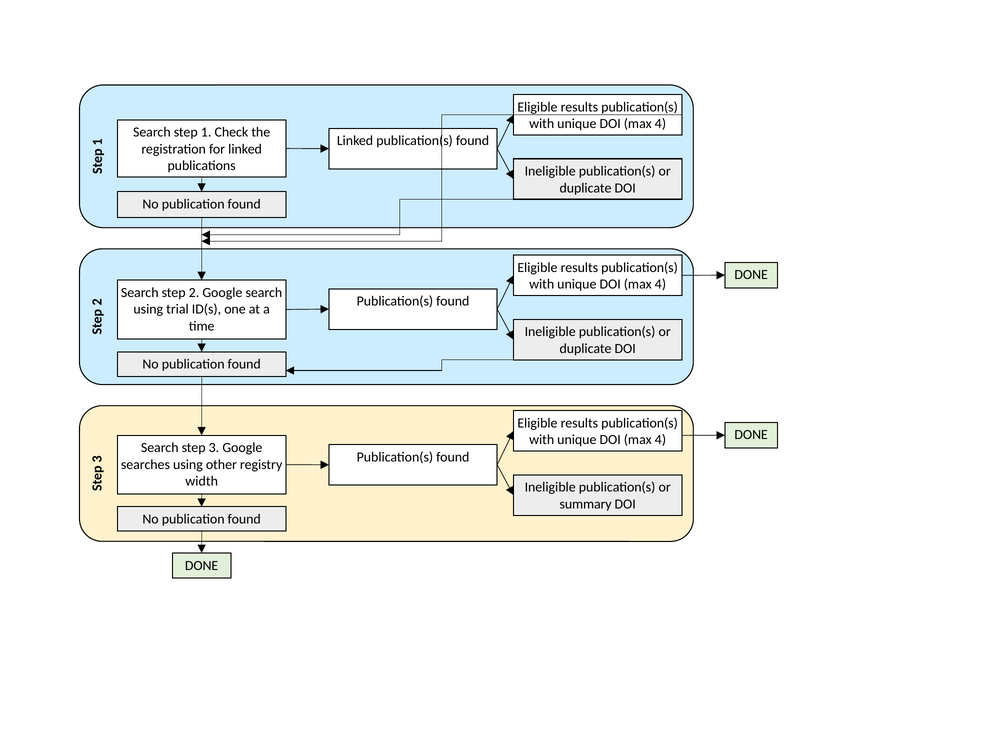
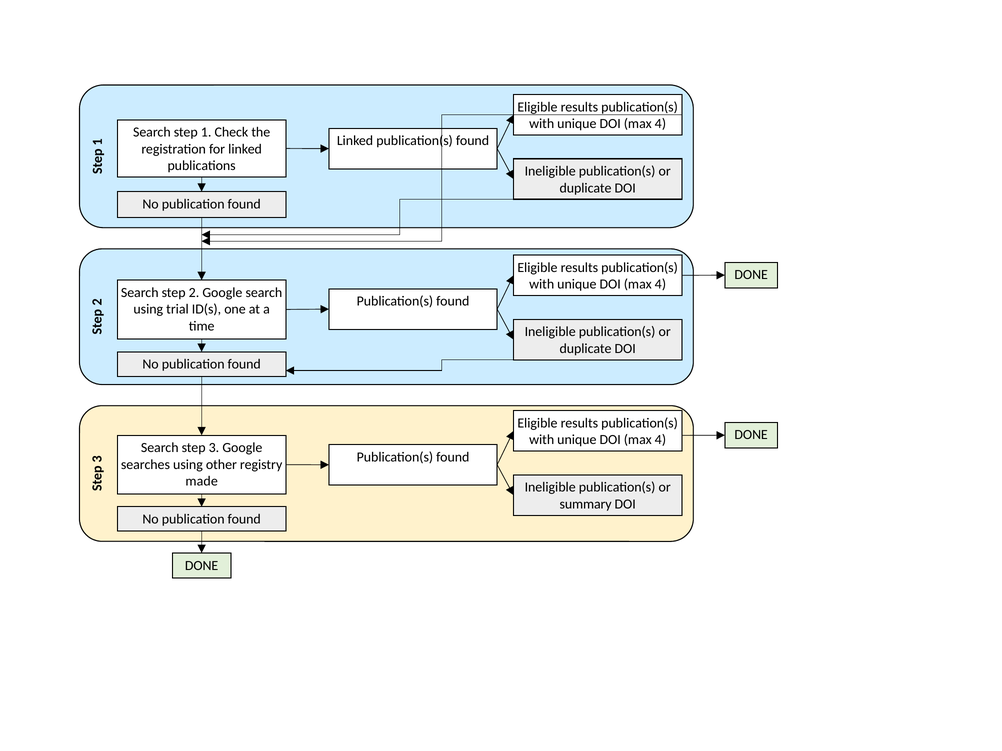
width: width -> made
